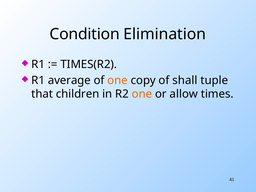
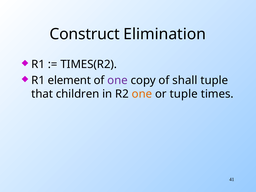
Condition: Condition -> Construct
average: average -> element
one at (118, 80) colour: orange -> purple
or allow: allow -> tuple
